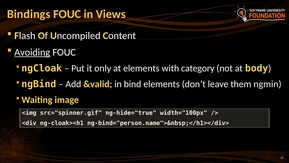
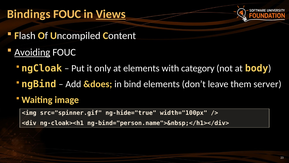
Views underline: none -> present
&valid: &valid -> &does
ngmin: ngmin -> server
